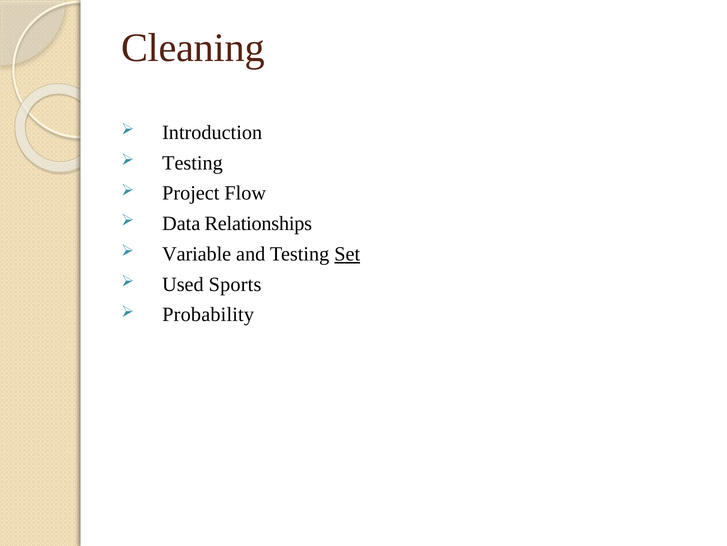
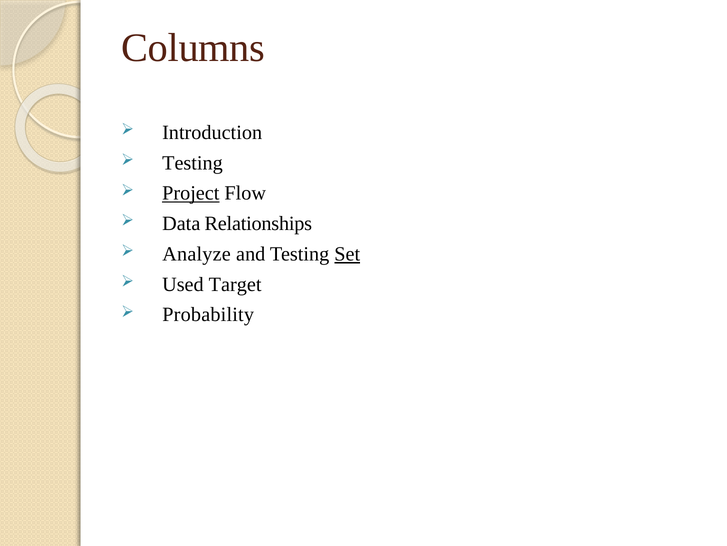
Cleaning: Cleaning -> Columns
Project underline: none -> present
Variable: Variable -> Analyze
Sports: Sports -> Target
